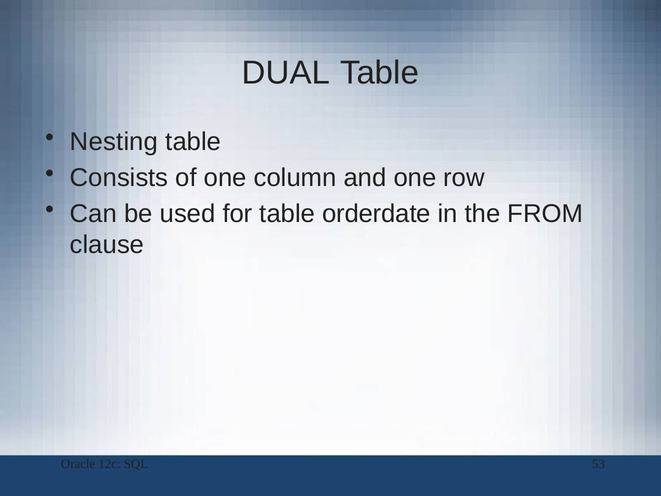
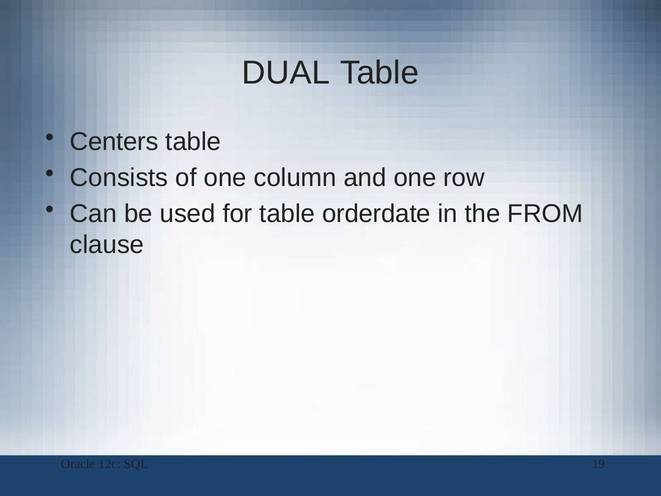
Nesting: Nesting -> Centers
53: 53 -> 19
